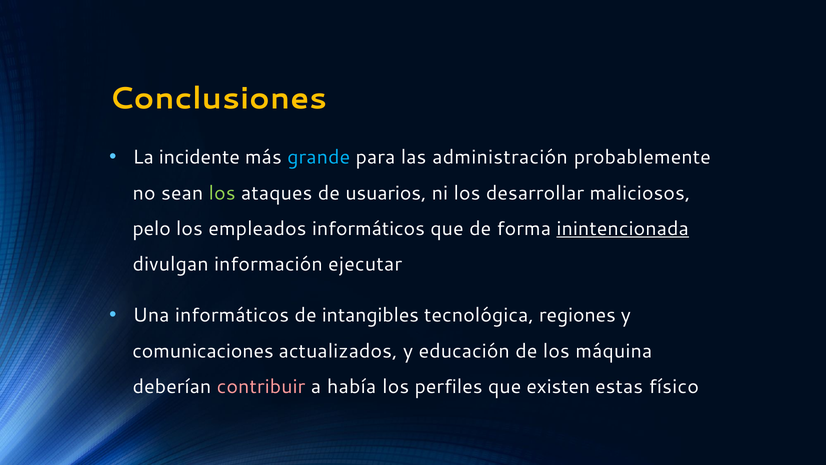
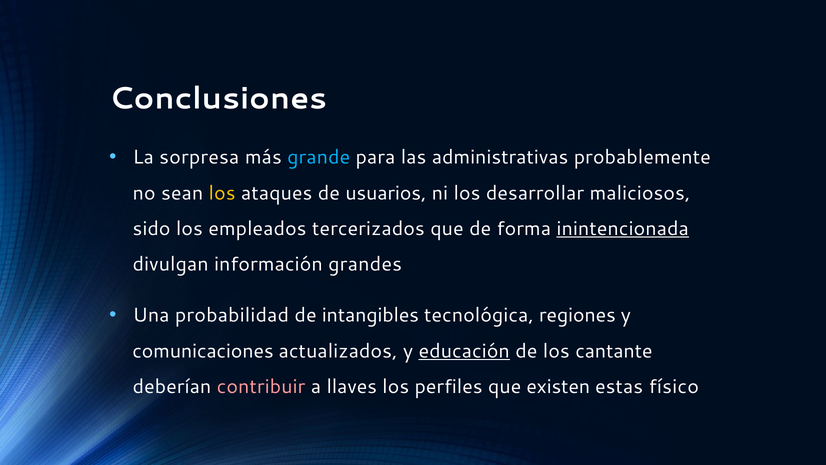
Conclusiones colour: yellow -> white
incidente: incidente -> sorpresa
administración: administración -> administrativas
los at (222, 193) colour: light green -> yellow
pelo: pelo -> sido
empleados informáticos: informáticos -> tercerizados
ejecutar: ejecutar -> grandes
Una informáticos: informáticos -> probabilidad
educación underline: none -> present
máquina: máquina -> cantante
había: había -> llaves
